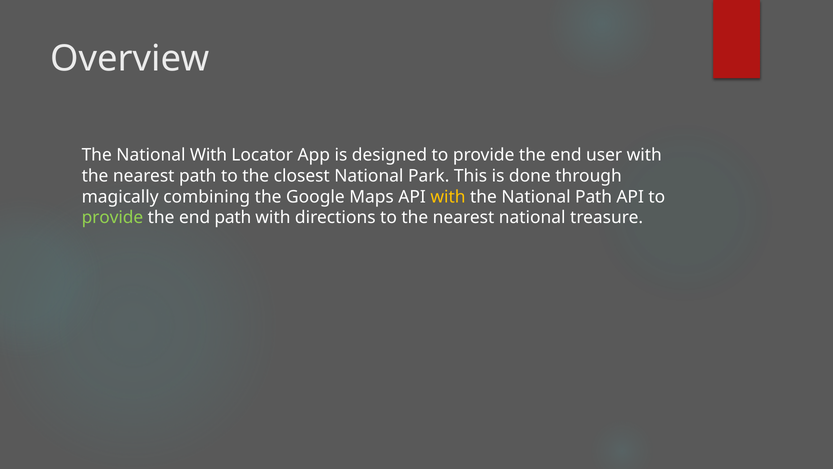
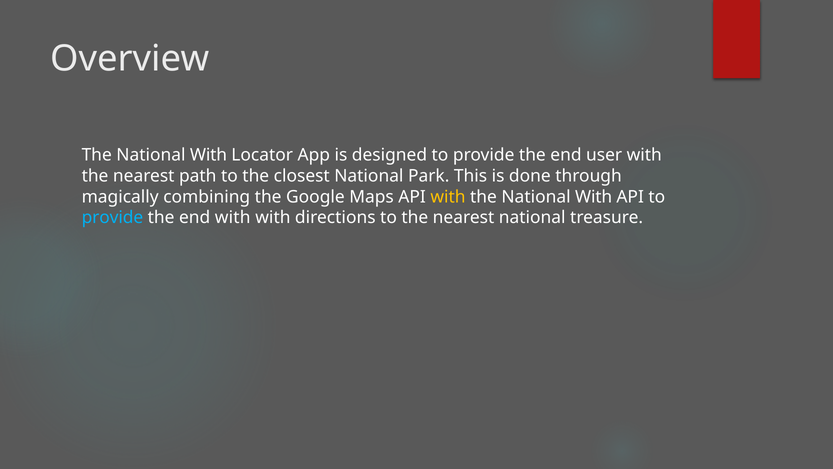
Path at (594, 197): Path -> With
provide at (112, 218) colour: light green -> light blue
end path: path -> with
